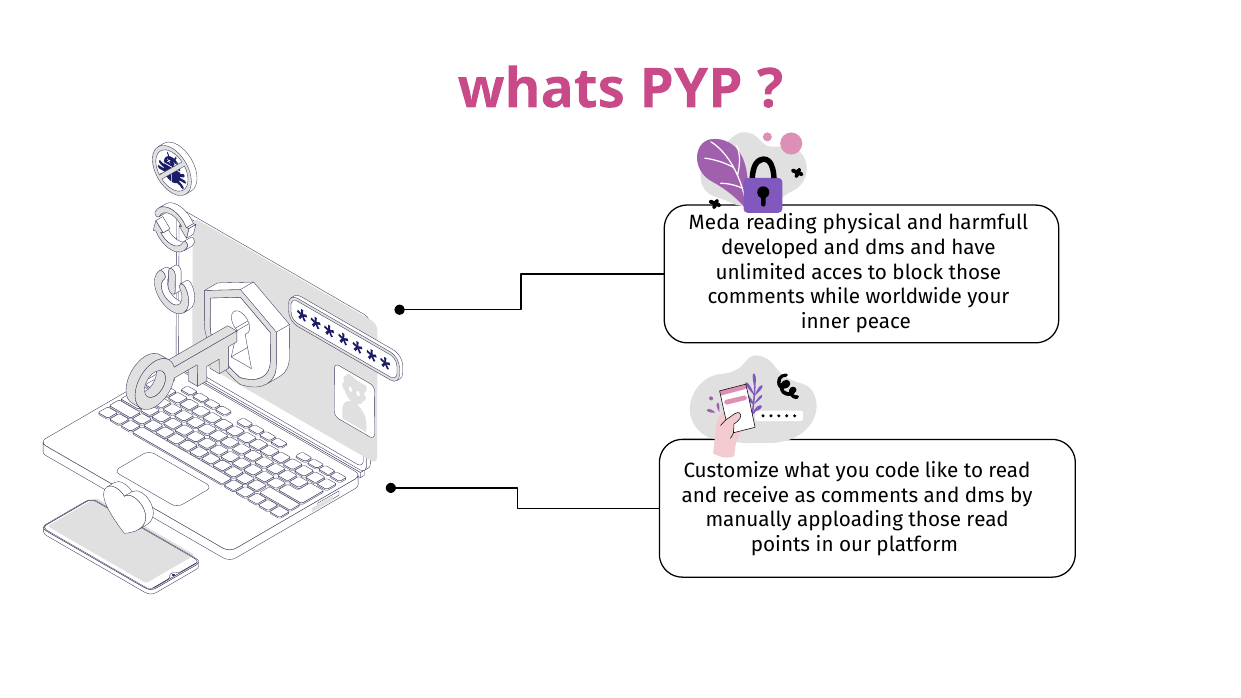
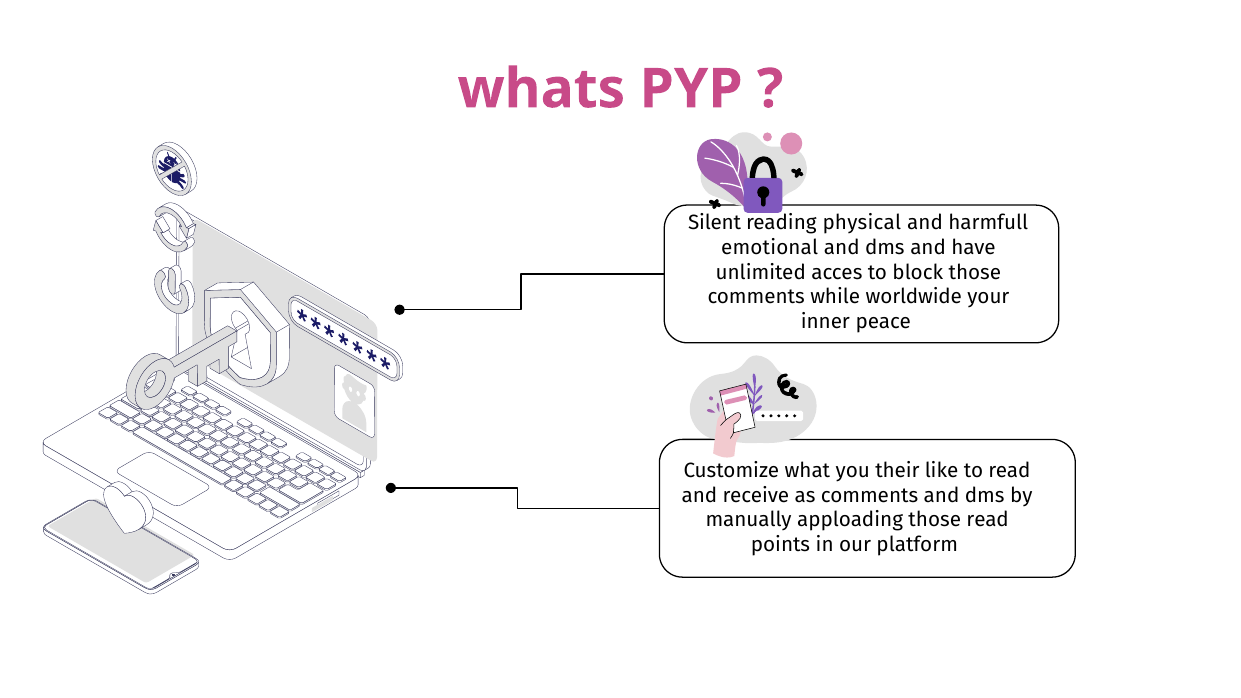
Meda: Meda -> Silent
developed: developed -> emotional
code: code -> their
